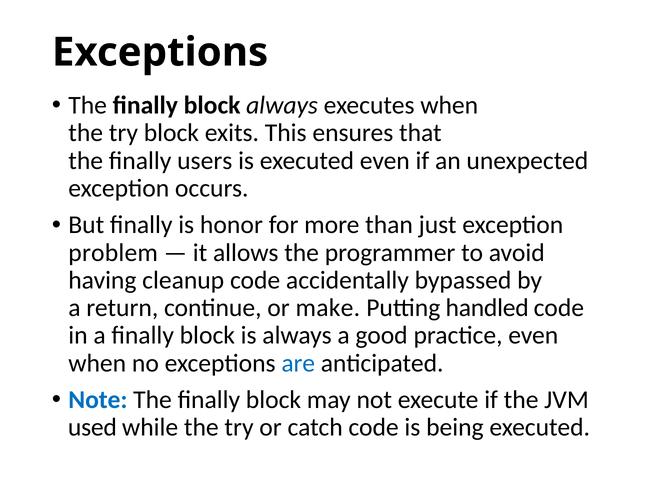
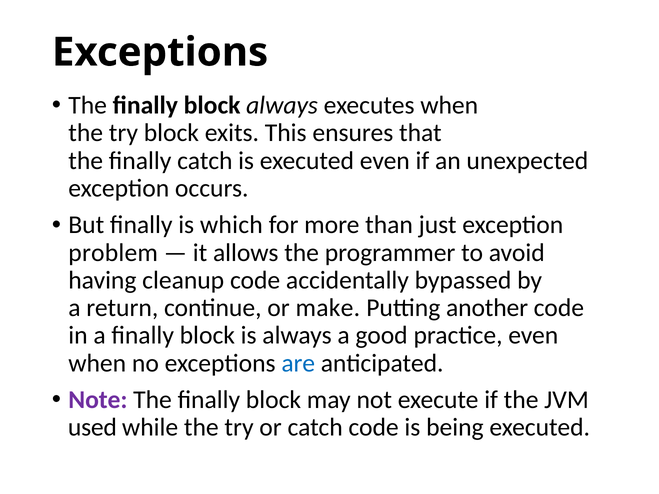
finally users: users -> catch
honor: honor -> which
handled: handled -> another
Note colour: blue -> purple
